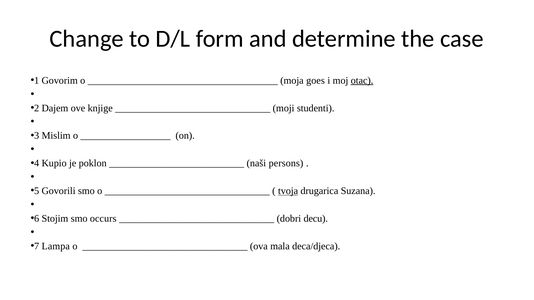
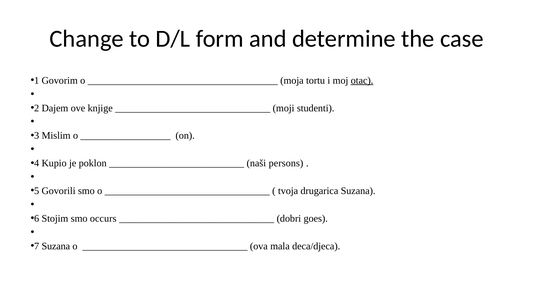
goes: goes -> tortu
tvoja underline: present -> none
decu: decu -> goes
Lampa at (56, 246): Lampa -> Suzana
